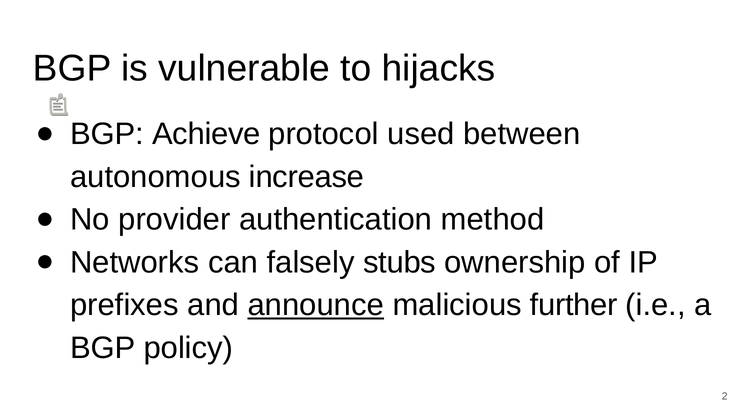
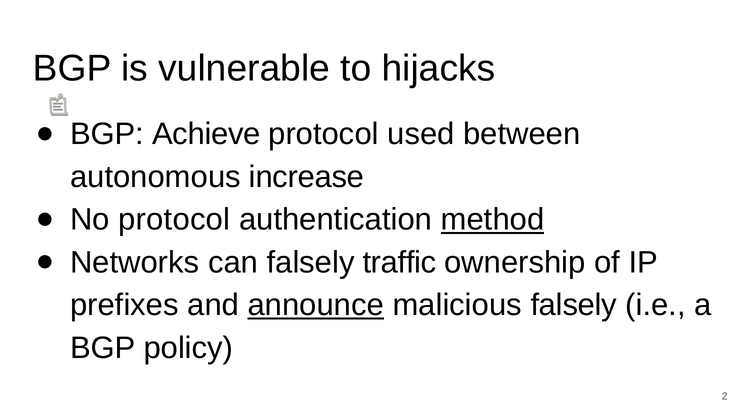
No provider: provider -> protocol
method underline: none -> present
stubs: stubs -> traffic
malicious further: further -> falsely
